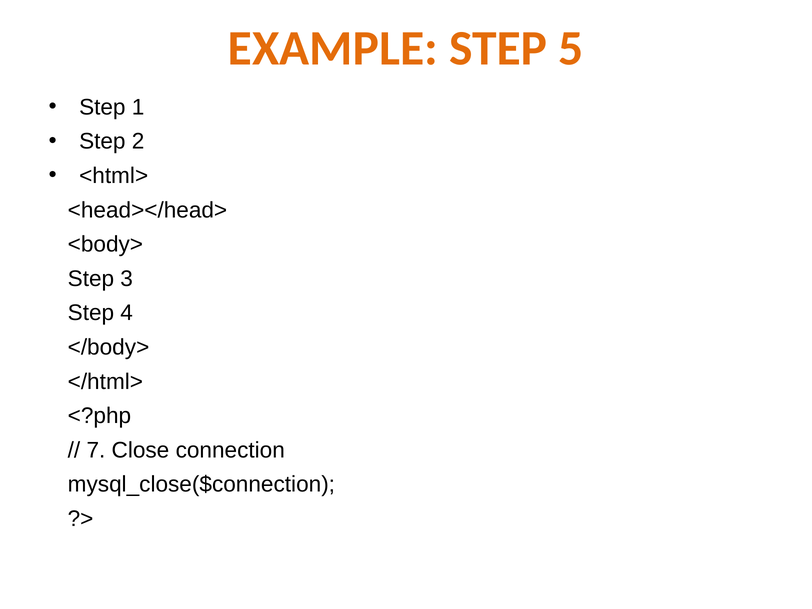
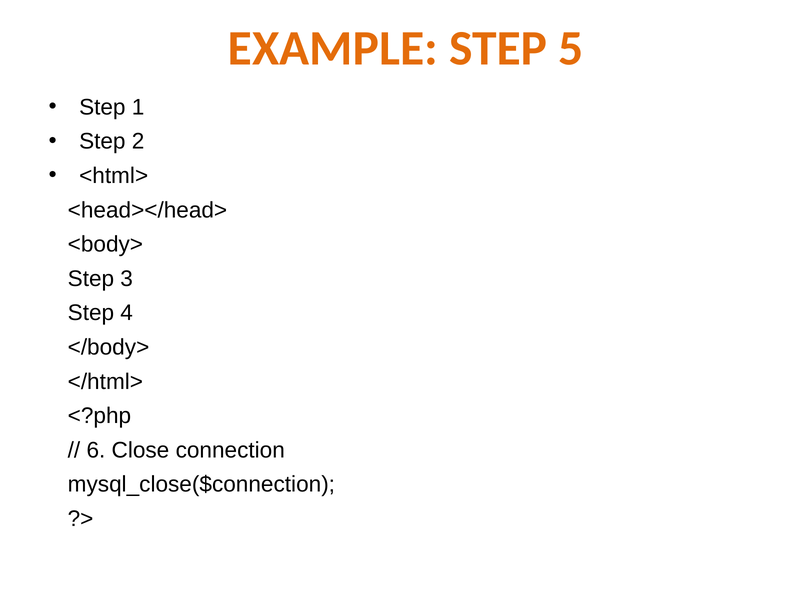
7: 7 -> 6
